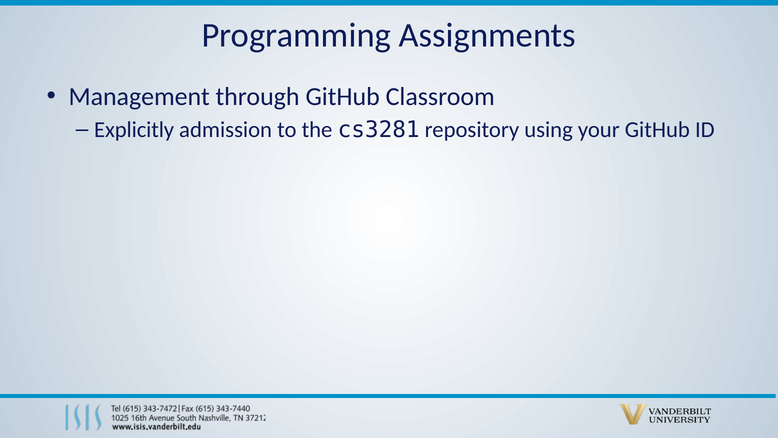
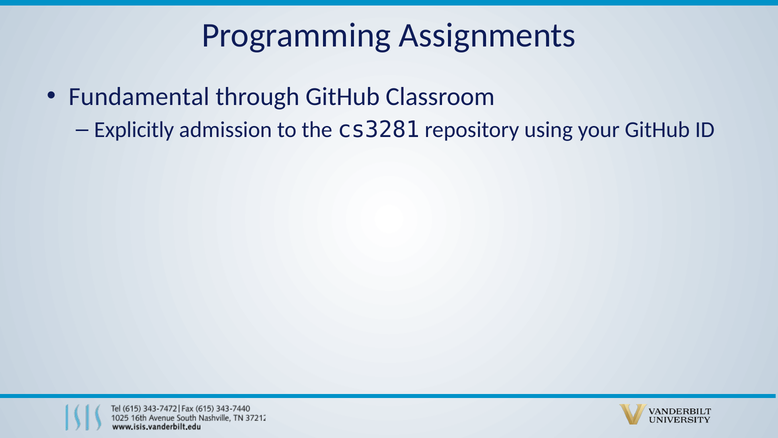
Management: Management -> Fundamental
